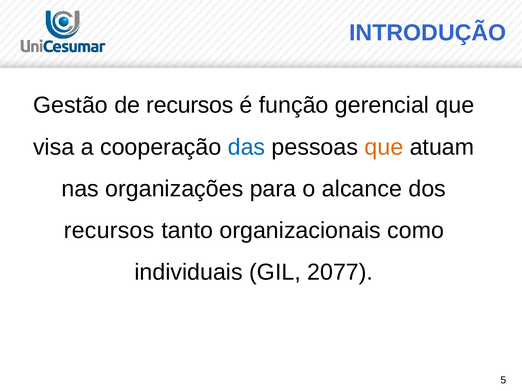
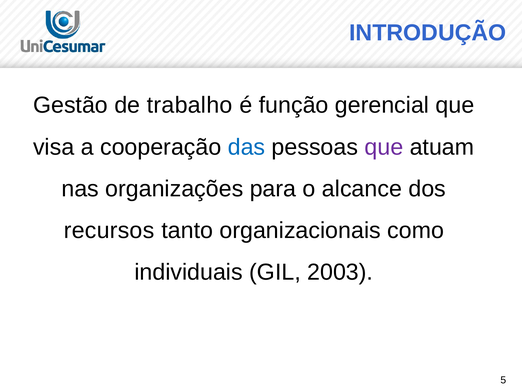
de recursos: recursos -> trabalho
que at (384, 147) colour: orange -> purple
2077: 2077 -> 2003
